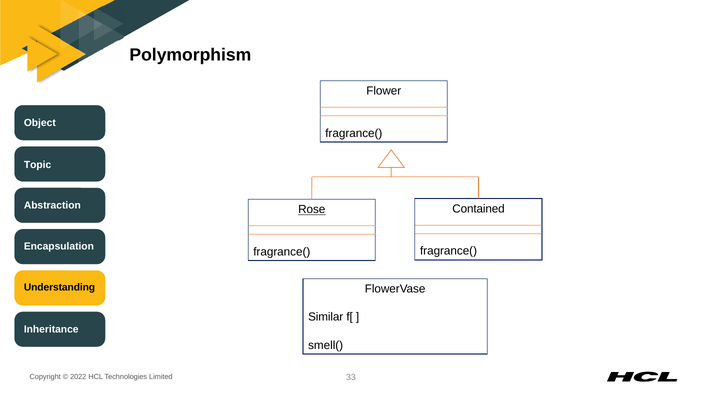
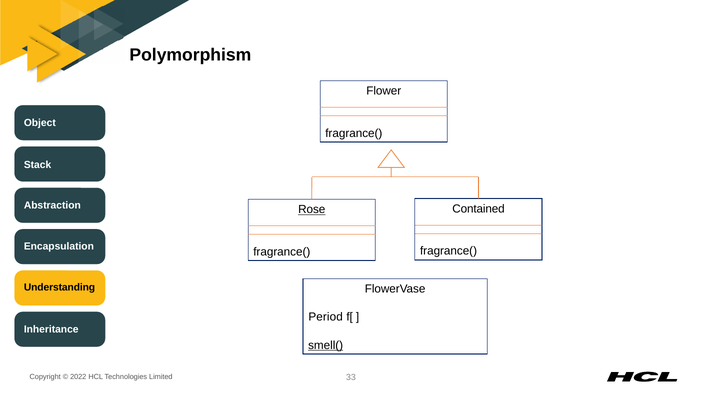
Topic: Topic -> Stack
Similar: Similar -> Period
smell( underline: none -> present
